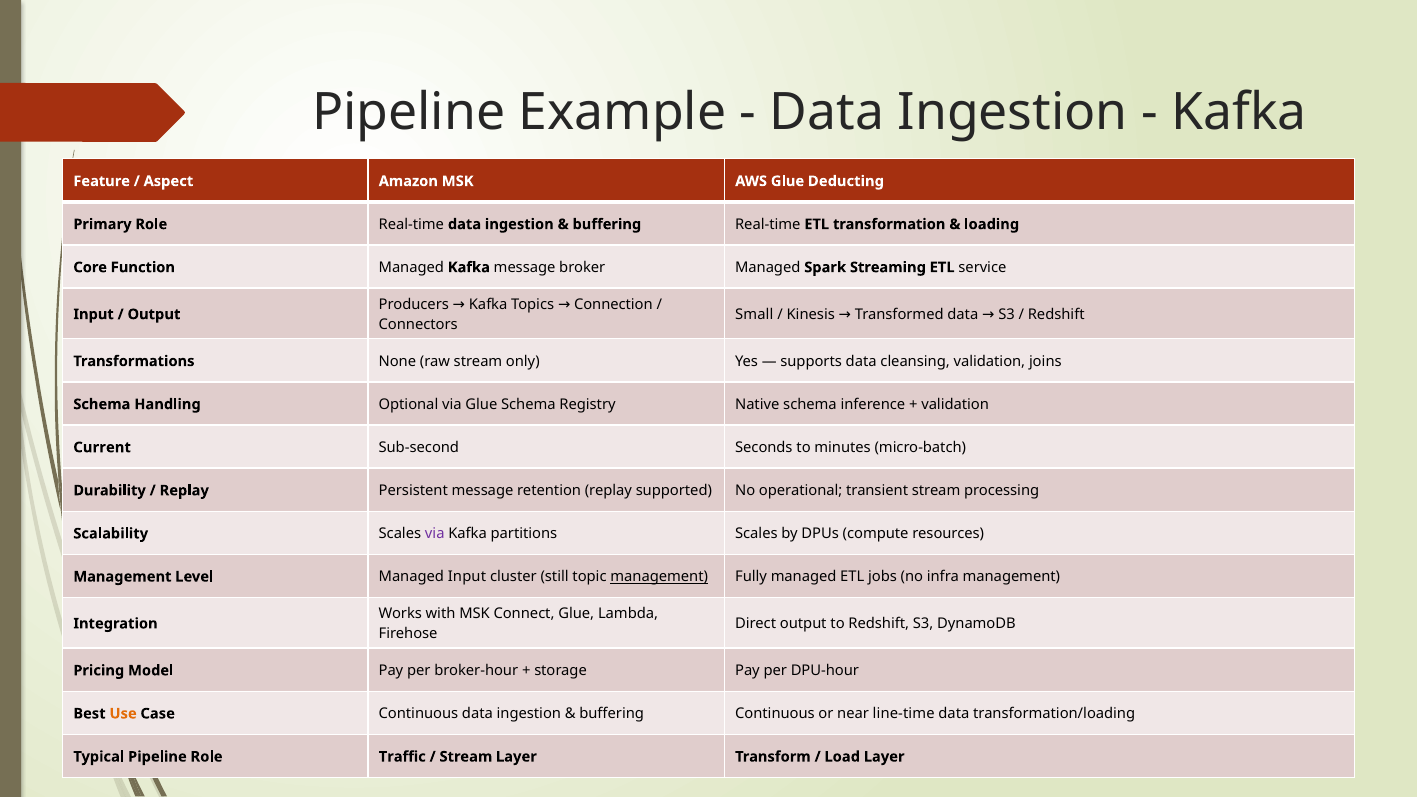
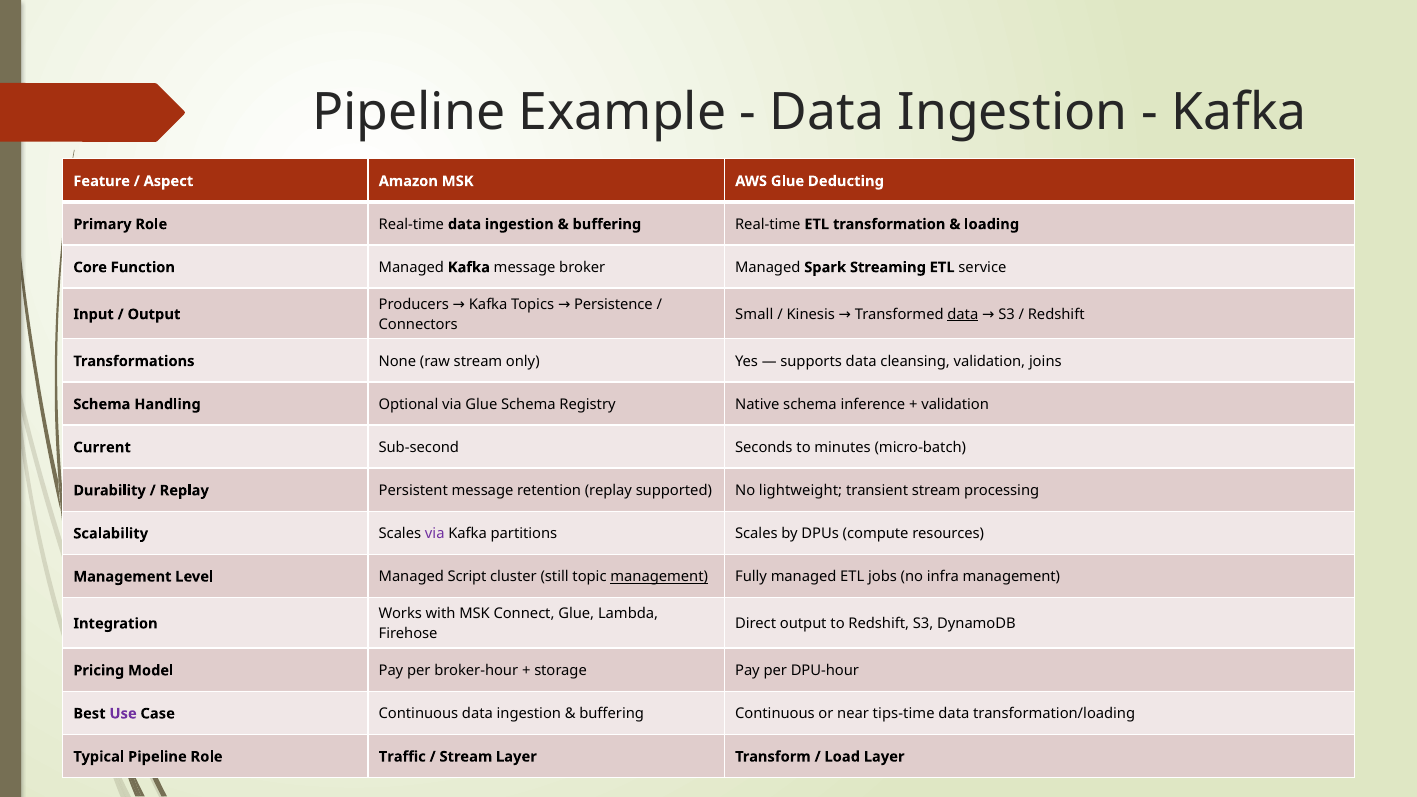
Connection: Connection -> Persistence
data at (963, 314) underline: none -> present
operational: operational -> lightweight
Managed Input: Input -> Script
Use colour: orange -> purple
line-time: line-time -> tips-time
